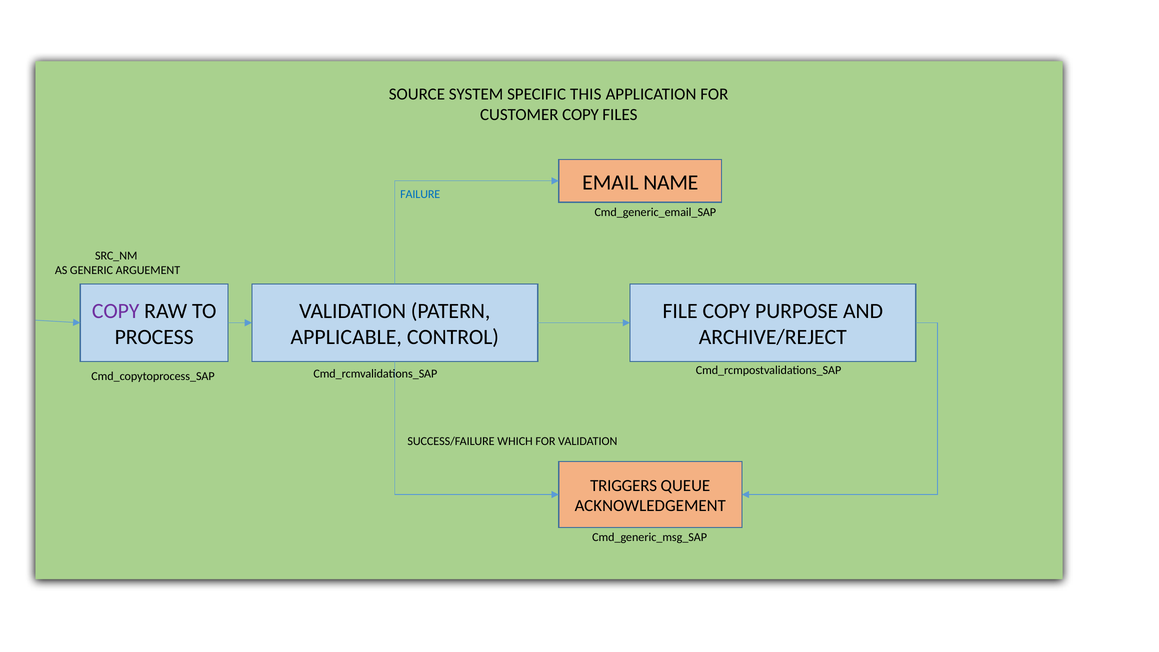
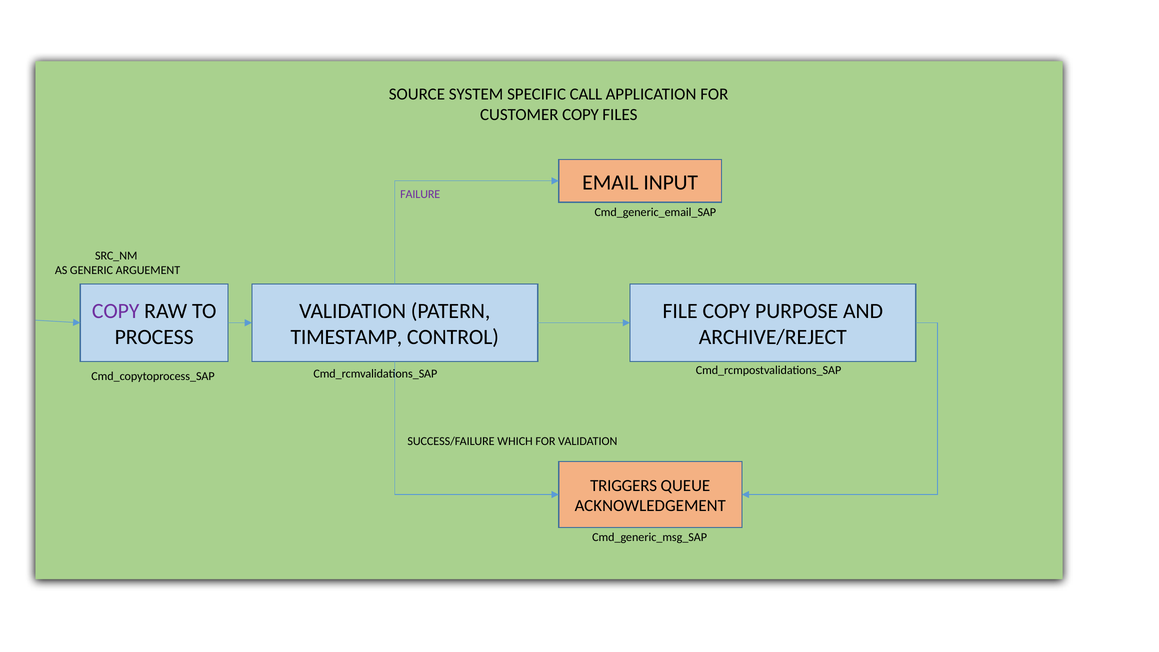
THIS: THIS -> CALL
NAME: NAME -> INPUT
FAILURE colour: blue -> purple
APPLICABLE: APPLICABLE -> TIMESTAMP
